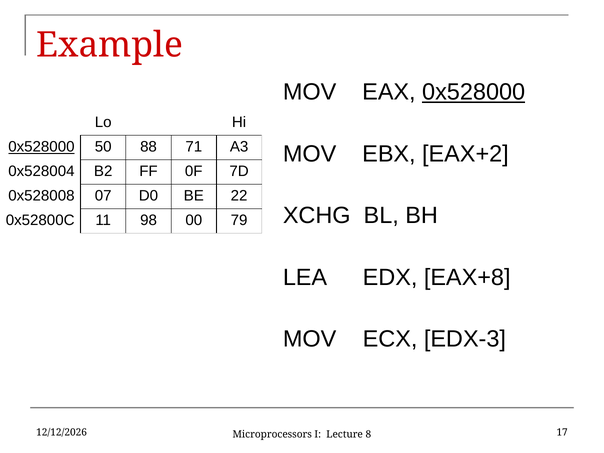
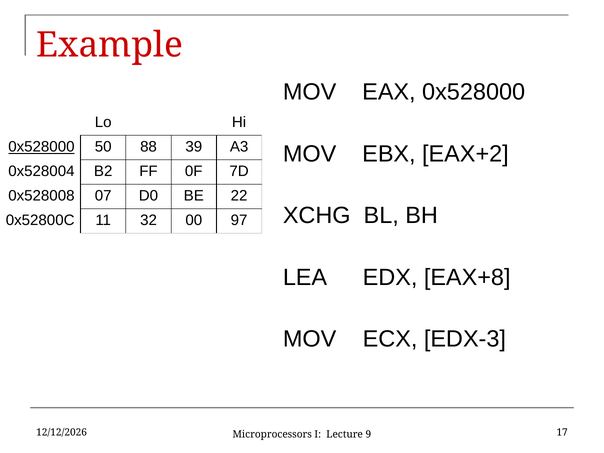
0x528000 at (474, 92) underline: present -> none
71: 71 -> 39
98: 98 -> 32
79: 79 -> 97
8: 8 -> 9
